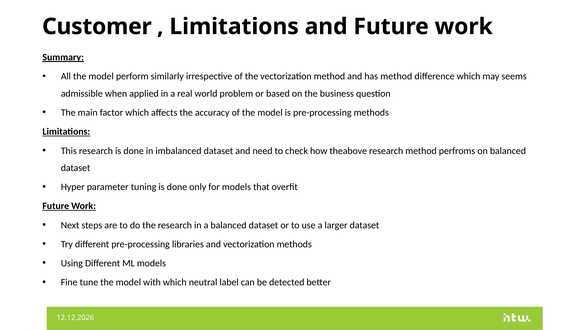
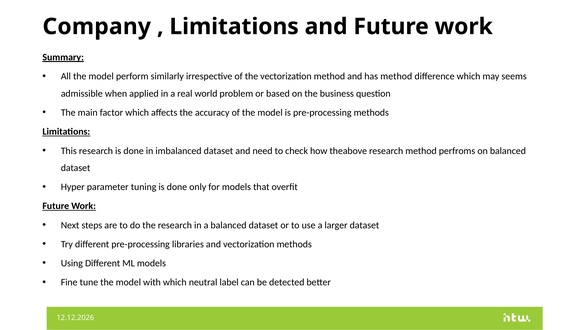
Customer: Customer -> Company
